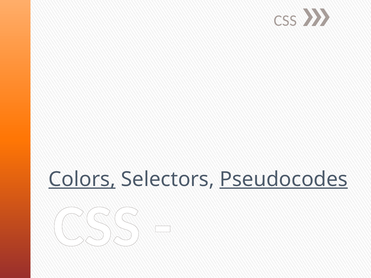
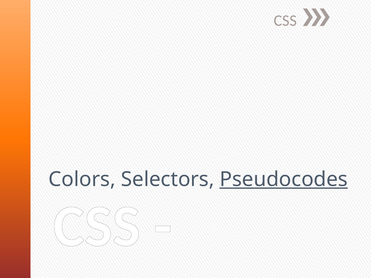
Colors underline: present -> none
